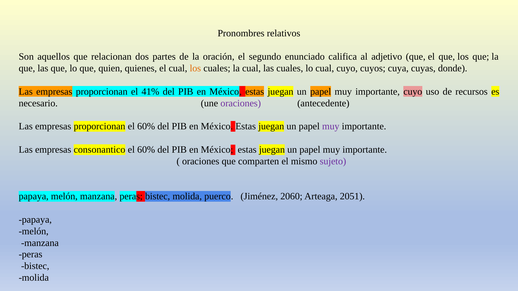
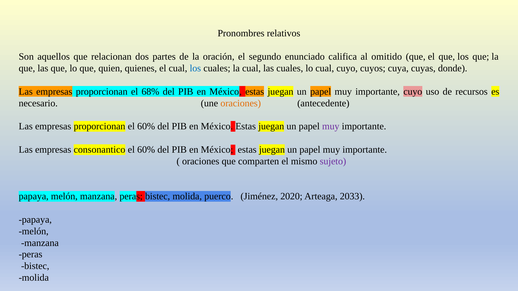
adjetivo: adjetivo -> omitido
los at (195, 68) colour: orange -> blue
41%: 41% -> 68%
oraciones at (241, 103) colour: purple -> orange
2060: 2060 -> 2020
2051: 2051 -> 2033
